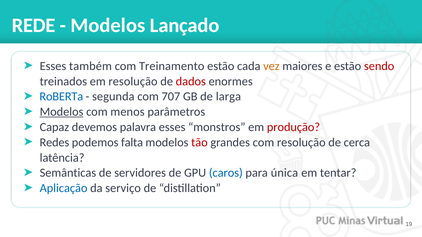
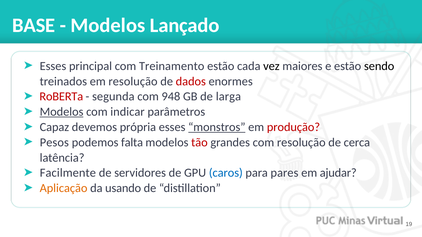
REDE: REDE -> BASE
também: também -> principal
vez colour: orange -> black
sendo colour: red -> black
RoBERTa colour: blue -> red
707: 707 -> 948
menos: menos -> indicar
palavra: palavra -> própria
monstros underline: none -> present
Redes: Redes -> Pesos
Semânticas: Semânticas -> Facilmente
única: única -> pares
tentar: tentar -> ajudar
Aplicação colour: blue -> orange
serviço: serviço -> usando
